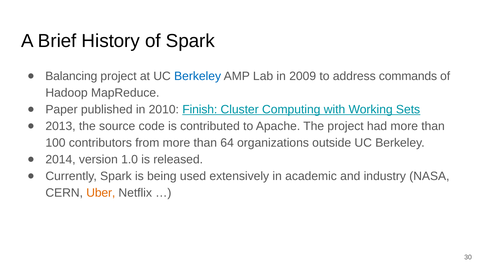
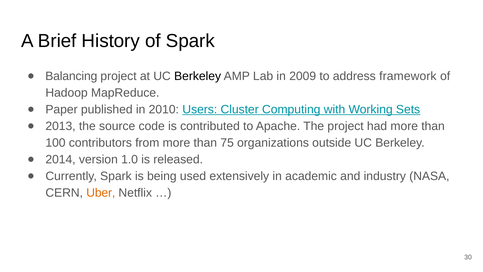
Berkeley at (198, 76) colour: blue -> black
commands: commands -> framework
Finish: Finish -> Users
64: 64 -> 75
